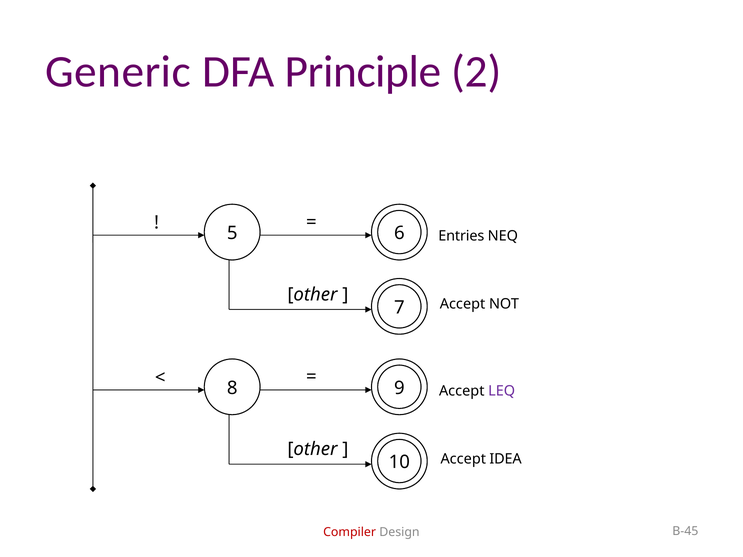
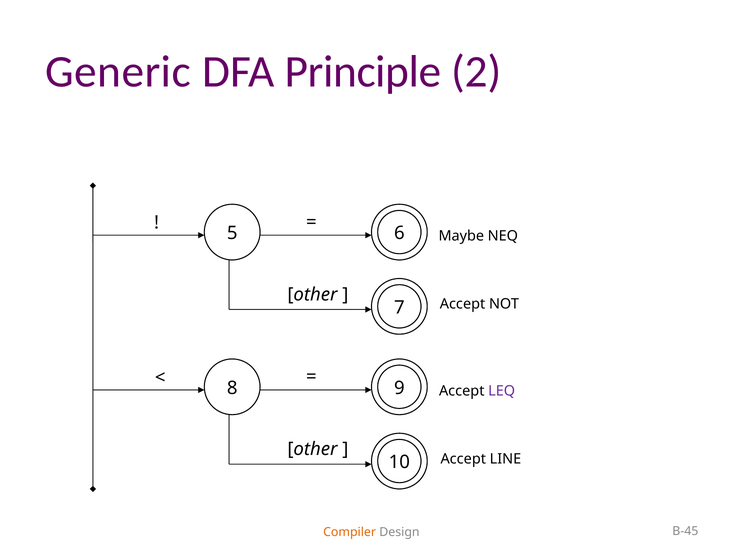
Entries: Entries -> Maybe
IDEA: IDEA -> LINE
Compiler colour: red -> orange
